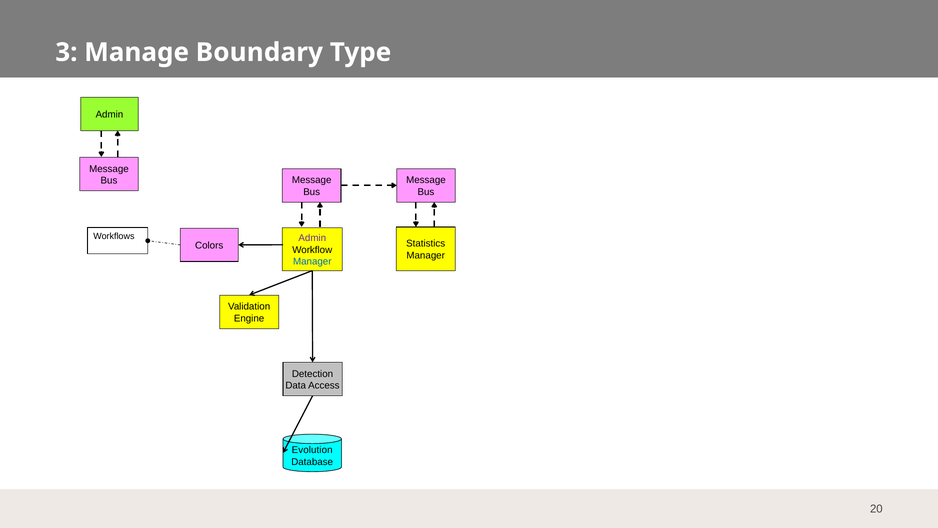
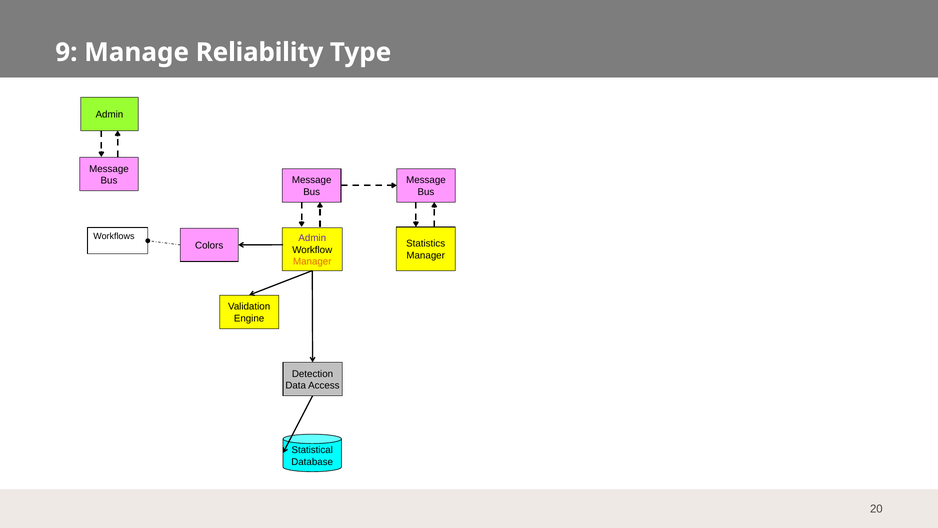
3: 3 -> 9
Boundary: Boundary -> Reliability
Manager at (312, 261) colour: blue -> orange
Evolution: Evolution -> Statistical
